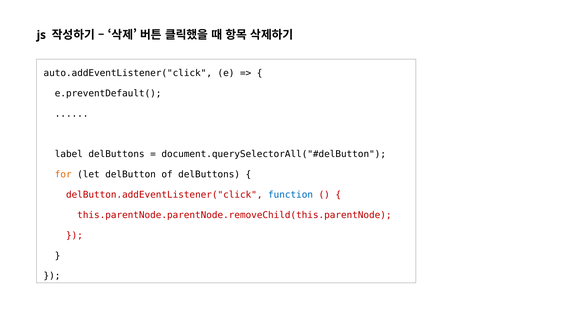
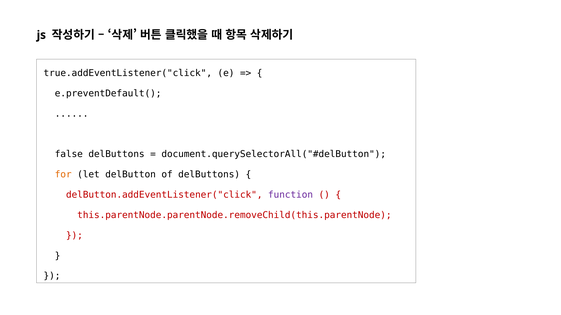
auto.addEventListener("click: auto.addEventListener("click -> true.addEventListener("click
label: label -> false
function colour: blue -> purple
